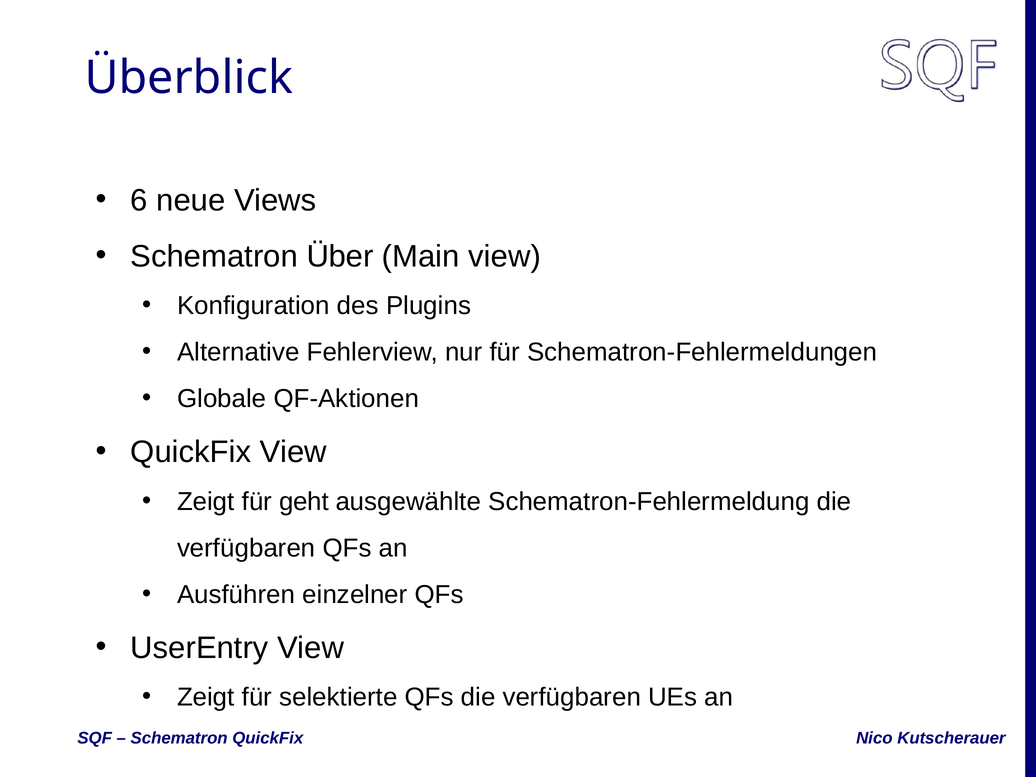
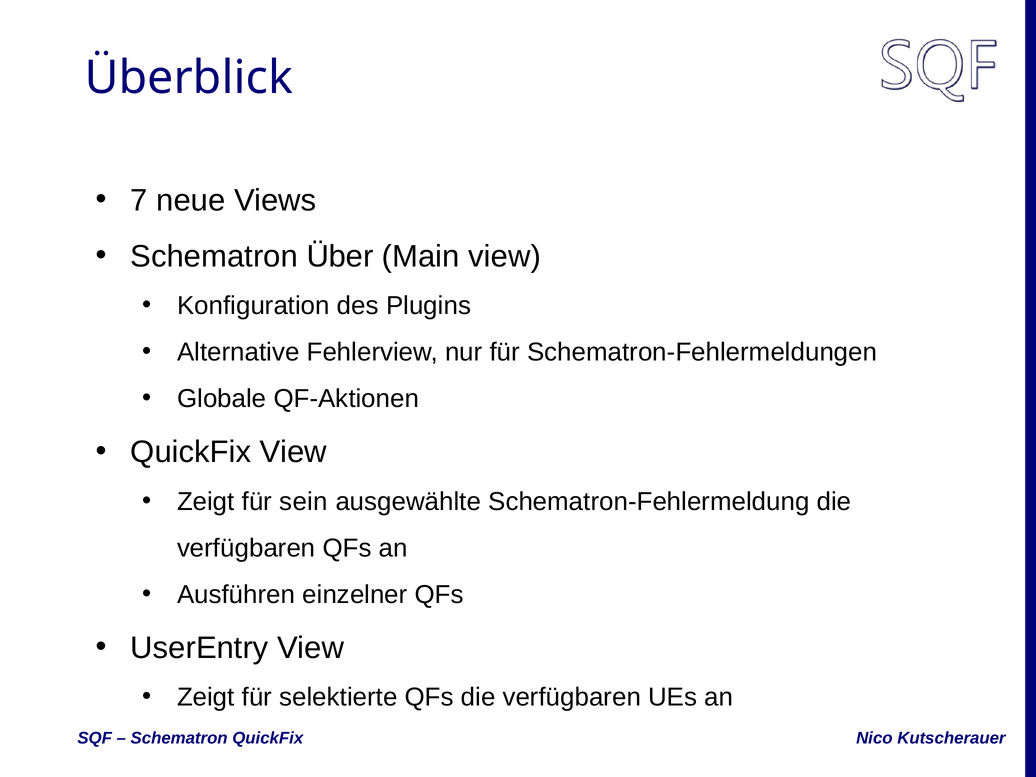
6: 6 -> 7
geht: geht -> sein
